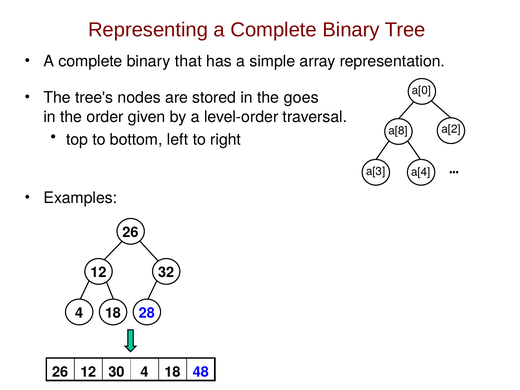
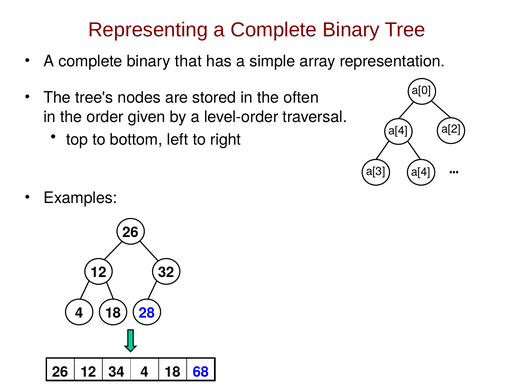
goes: goes -> often
a[8 at (398, 131): a[8 -> a[4
30: 30 -> 34
48: 48 -> 68
